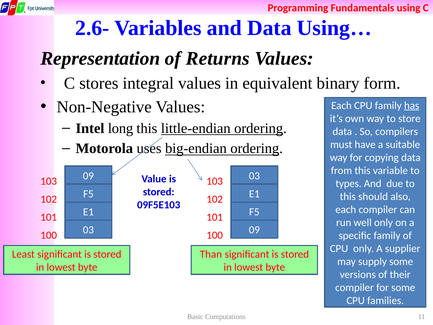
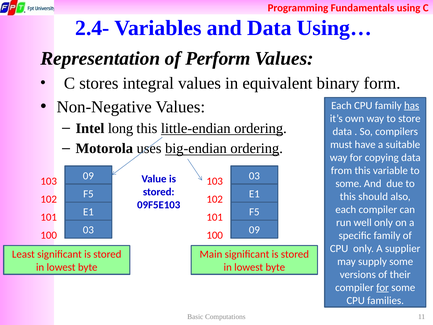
2.6-: 2.6- -> 2.4-
Returns: Returns -> Perform
types at (349, 183): types -> some
Than: Than -> Main
for at (383, 287) underline: none -> present
